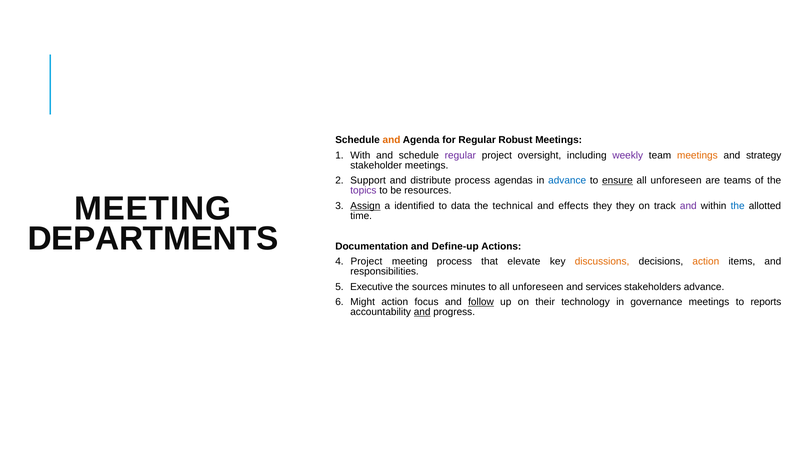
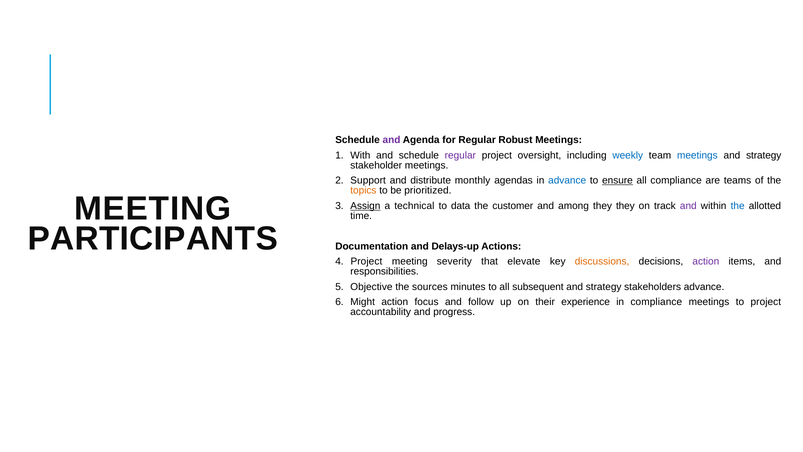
and at (391, 140) colour: orange -> purple
weekly colour: purple -> blue
meetings at (697, 155) colour: orange -> blue
distribute process: process -> monthly
unforeseen at (676, 180): unforeseen -> compliance
topics colour: purple -> orange
resources: resources -> prioritized
identified: identified -> technical
technical: technical -> customer
effects: effects -> among
DEPARTMENTS: DEPARTMENTS -> PARTICIPANTS
Define-up: Define-up -> Delays-up
meeting process: process -> severity
action at (706, 261) colour: orange -> purple
Executive: Executive -> Objective
to all unforeseen: unforeseen -> subsequent
services at (604, 287): services -> strategy
follow underline: present -> none
technology: technology -> experience
in governance: governance -> compliance
to reports: reports -> project
and at (422, 312) underline: present -> none
